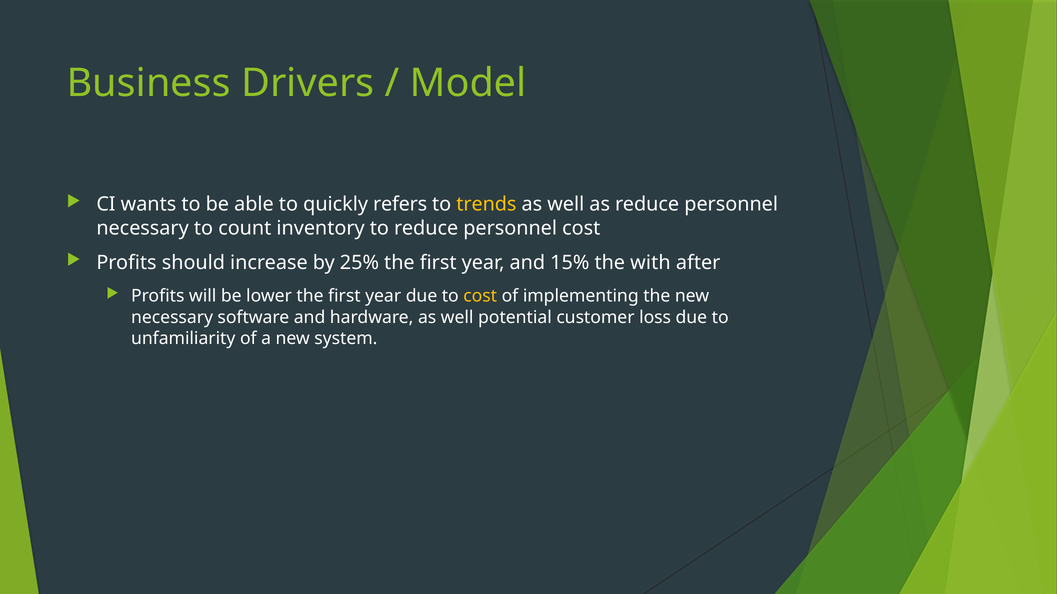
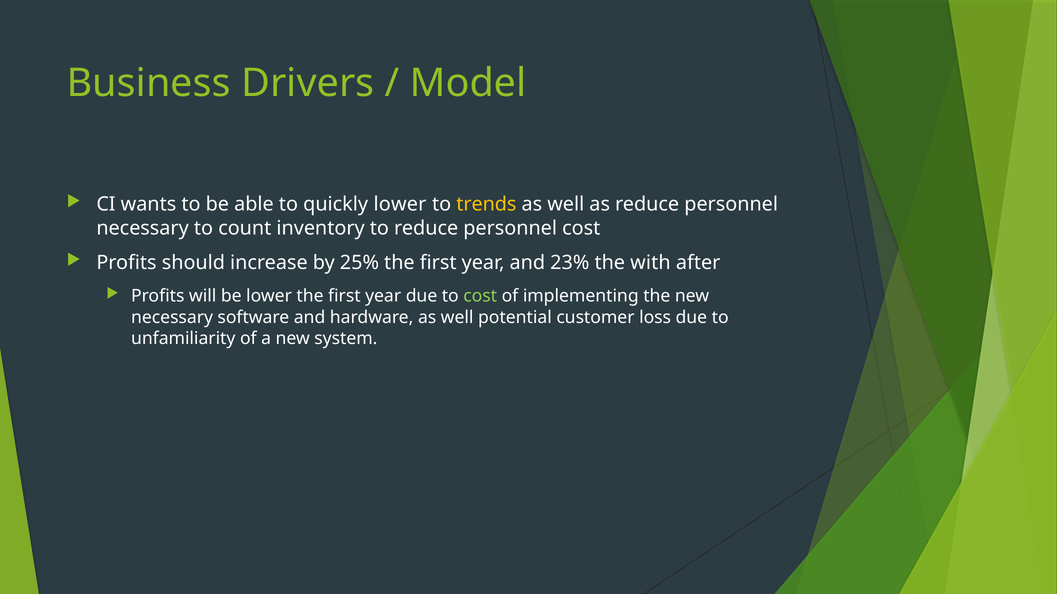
quickly refers: refers -> lower
15%: 15% -> 23%
cost at (480, 296) colour: yellow -> light green
